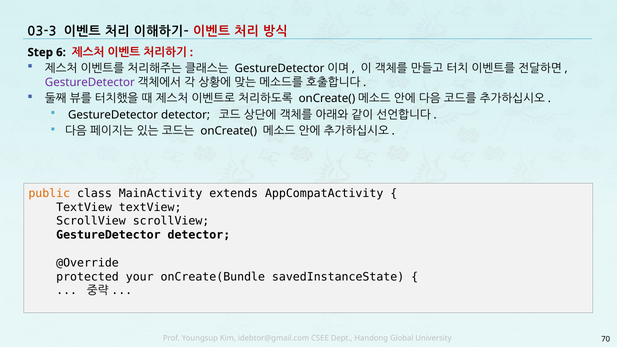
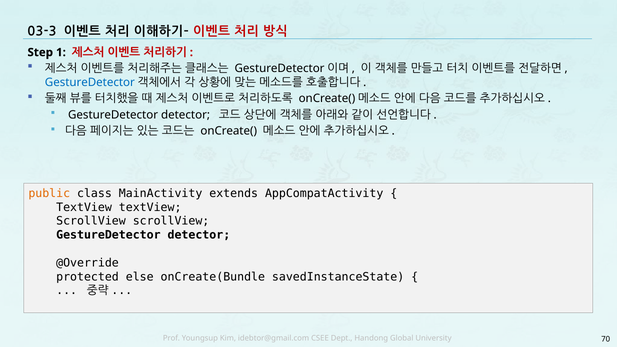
6: 6 -> 1
GestureDetector at (90, 82) colour: purple -> blue
your: your -> else
